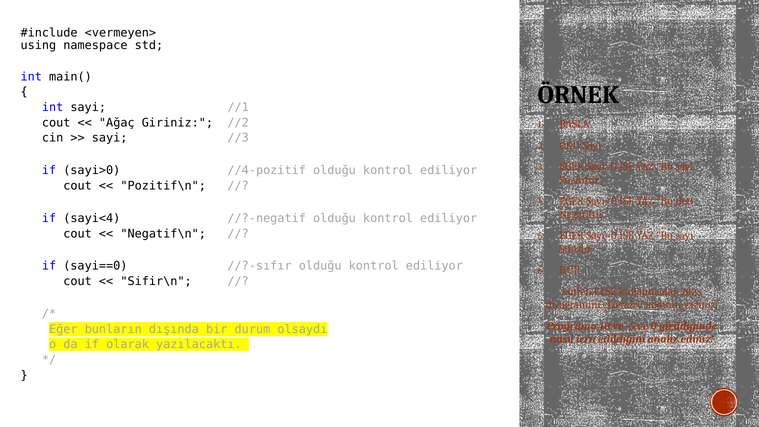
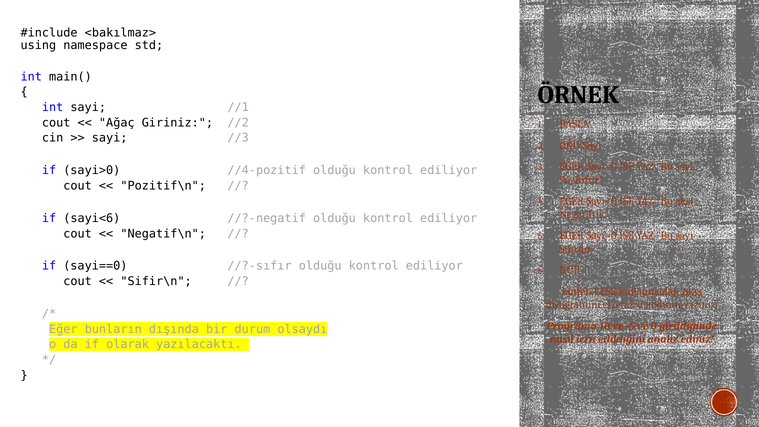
<vermeyen>: <vermeyen> -> <bakılmaz>
ileti: ileti -> aksi
sayi<4: sayi<4 -> sayi<6
